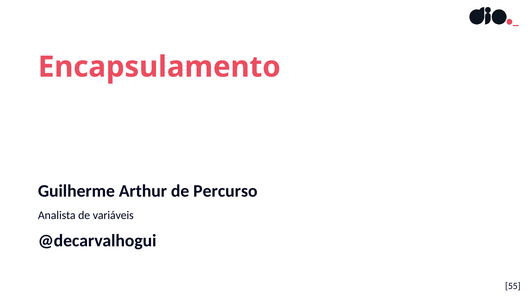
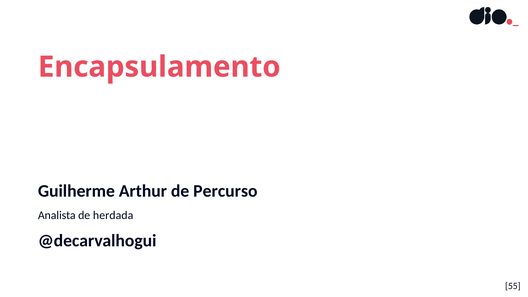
variáveis: variáveis -> herdada
